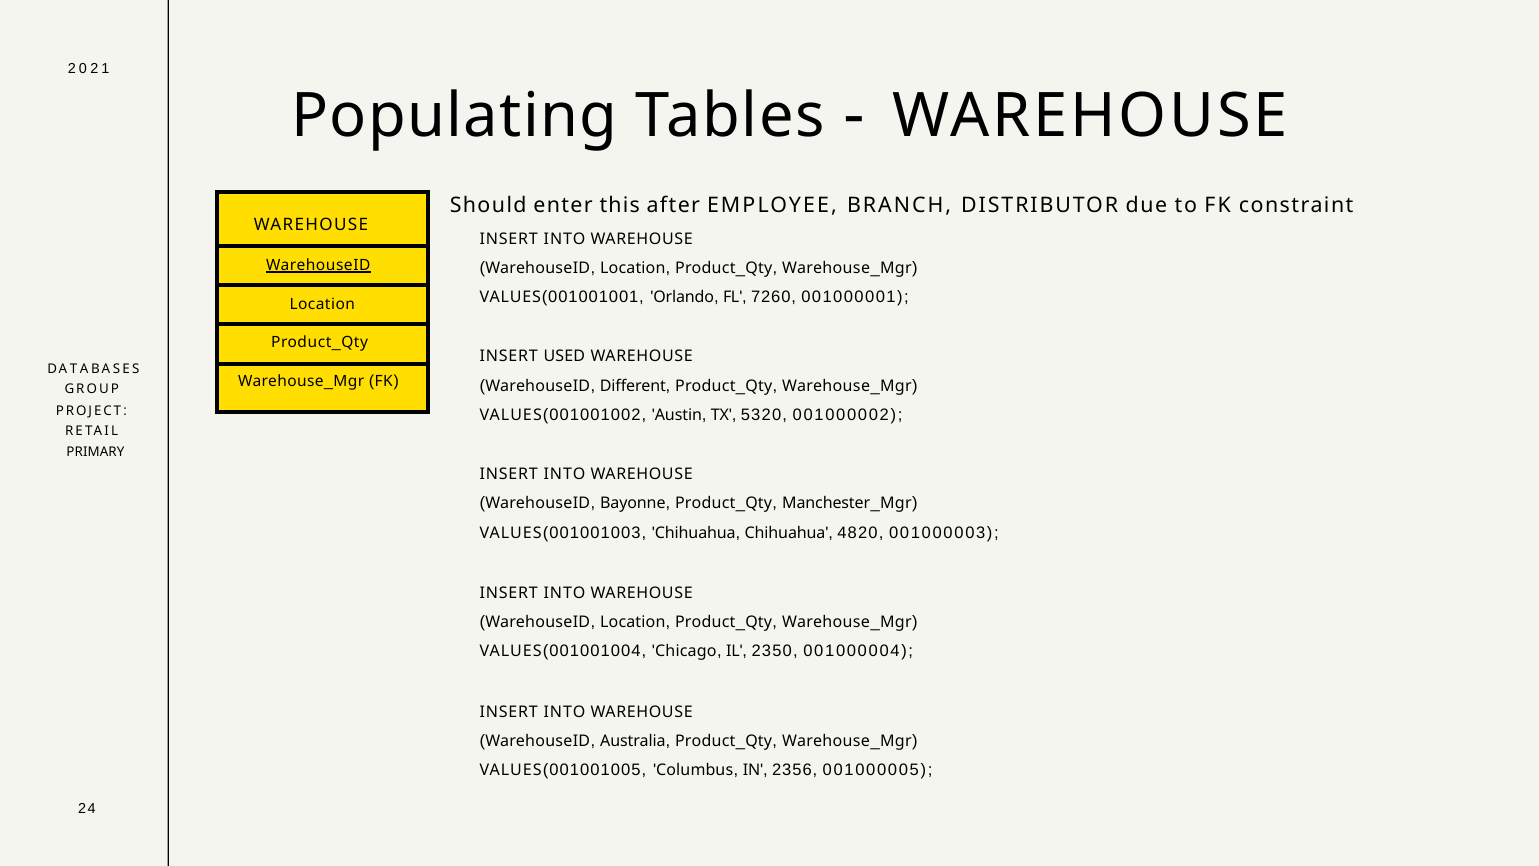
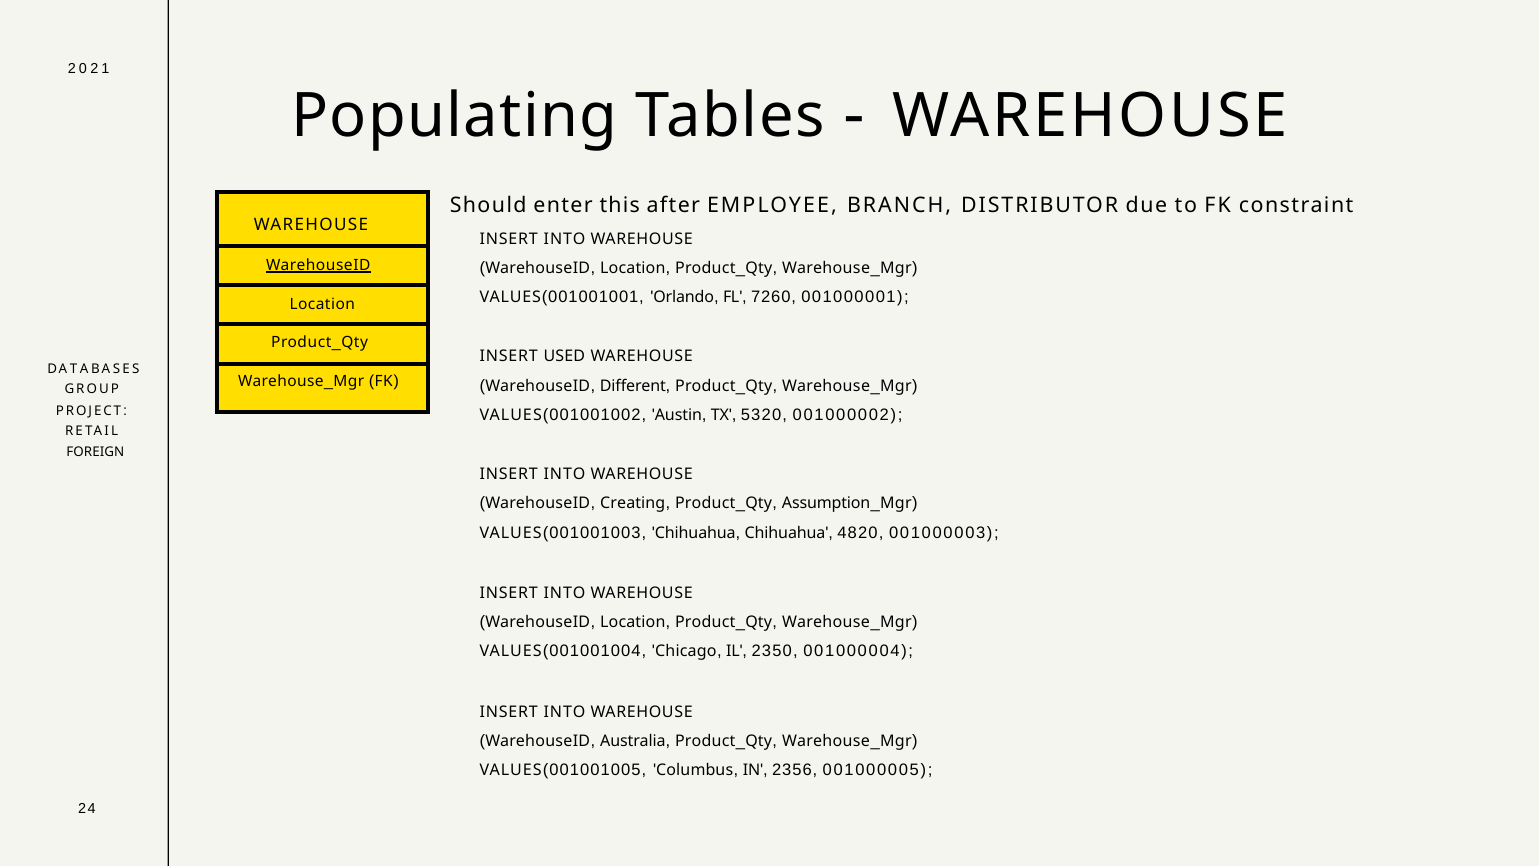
PRIMARY: PRIMARY -> FOREIGN
Bayonne: Bayonne -> Creating
Manchester: Manchester -> Assumption
